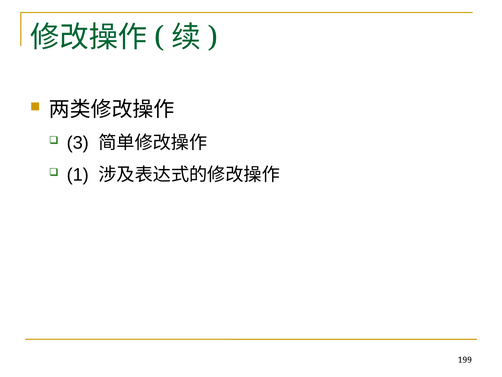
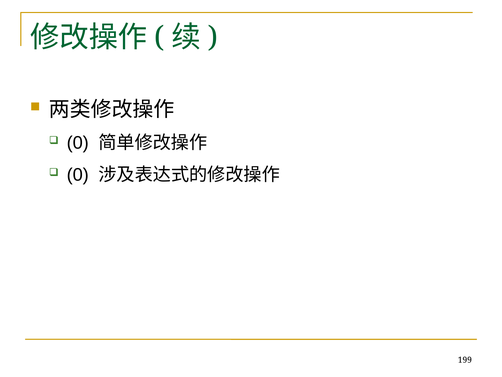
3 at (78, 143): 3 -> 0
1 at (78, 175): 1 -> 0
